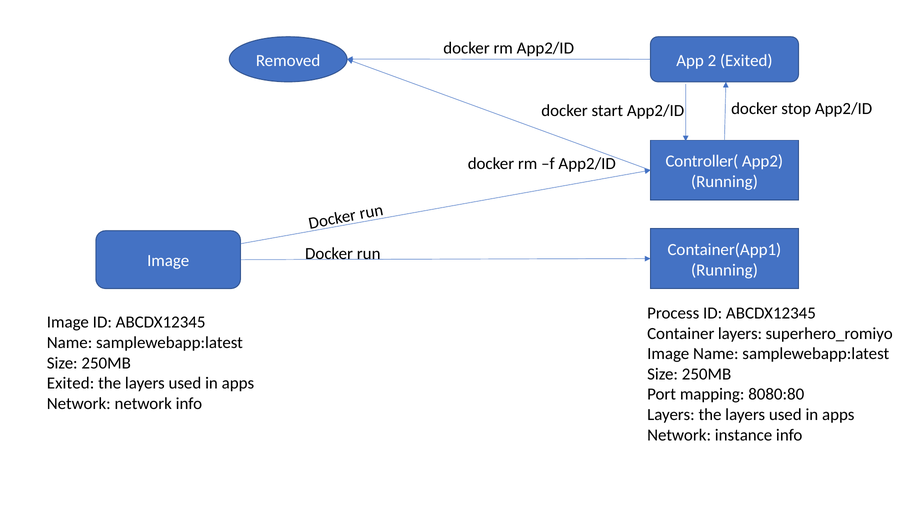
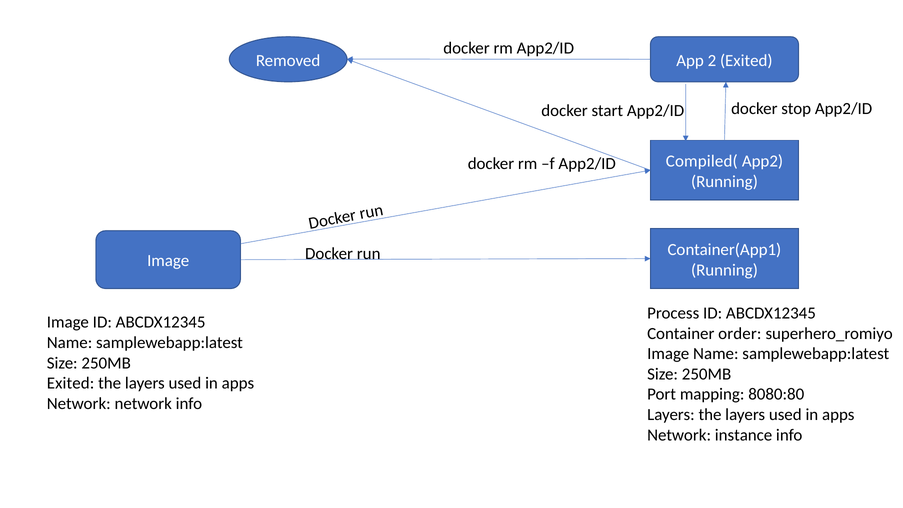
Controller(: Controller( -> Compiled(
Container layers: layers -> order
